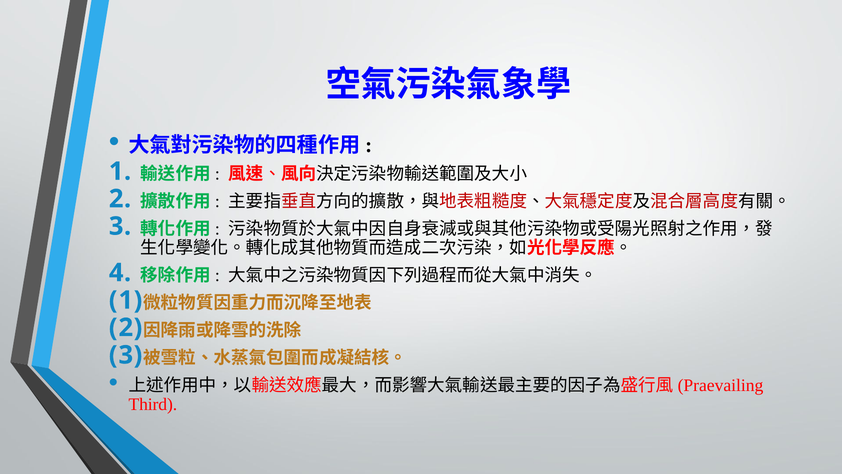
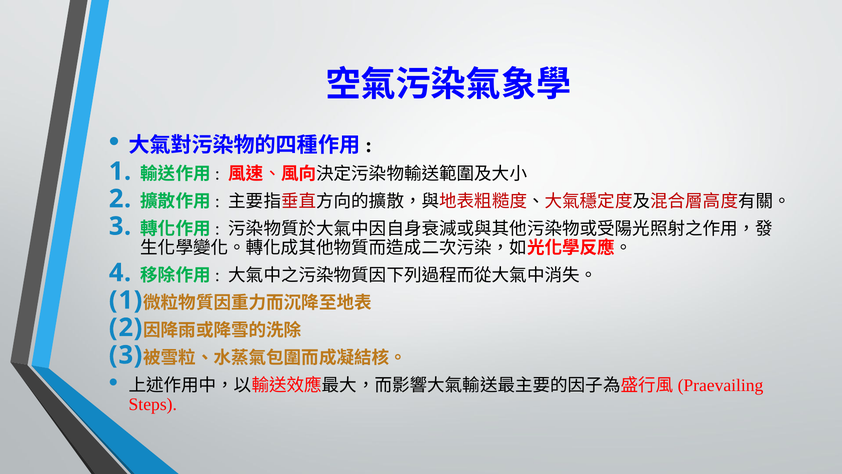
Third: Third -> Steps
